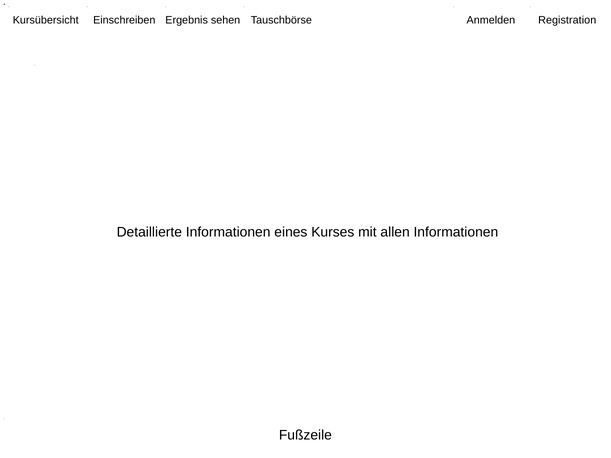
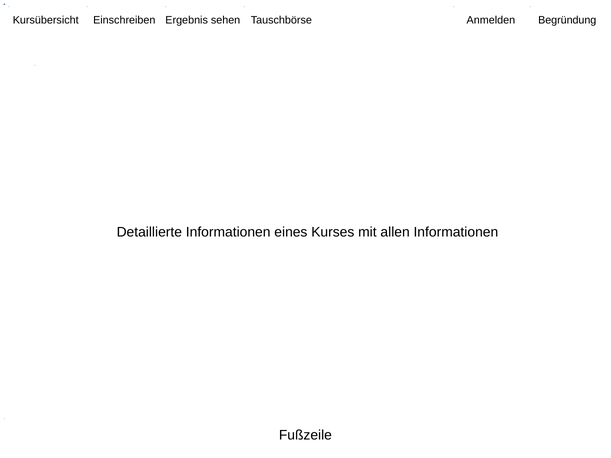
Registration: Registration -> Begründung
